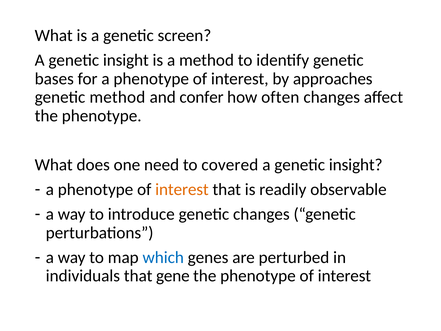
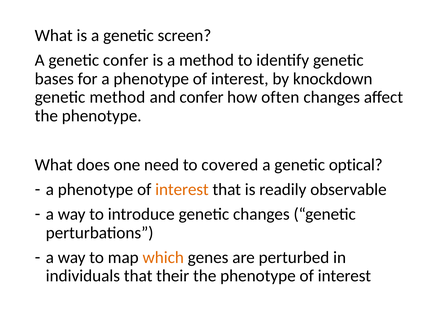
insight at (126, 60): insight -> confer
approaches: approaches -> knockdown
insight at (356, 165): insight -> optical
which colour: blue -> orange
gene: gene -> their
